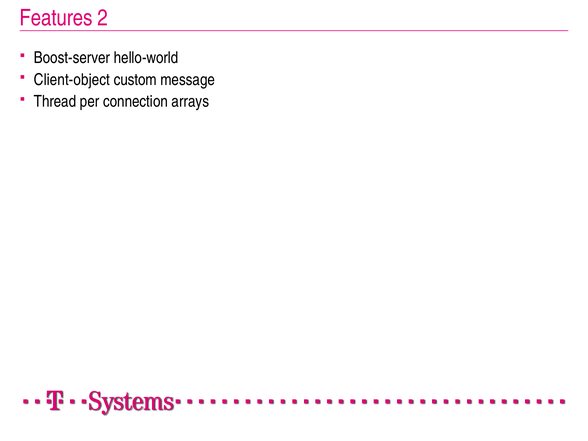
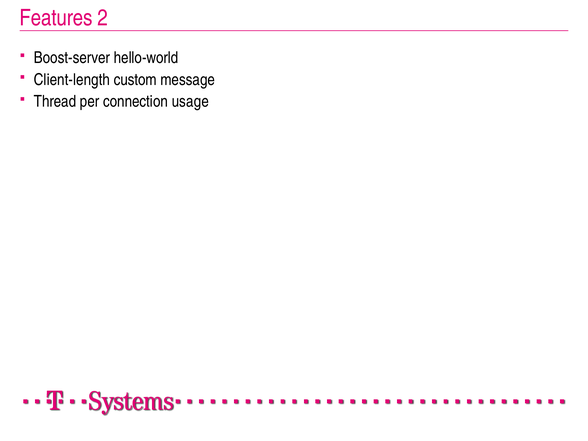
Client-object: Client-object -> Client-length
arrays: arrays -> usage
